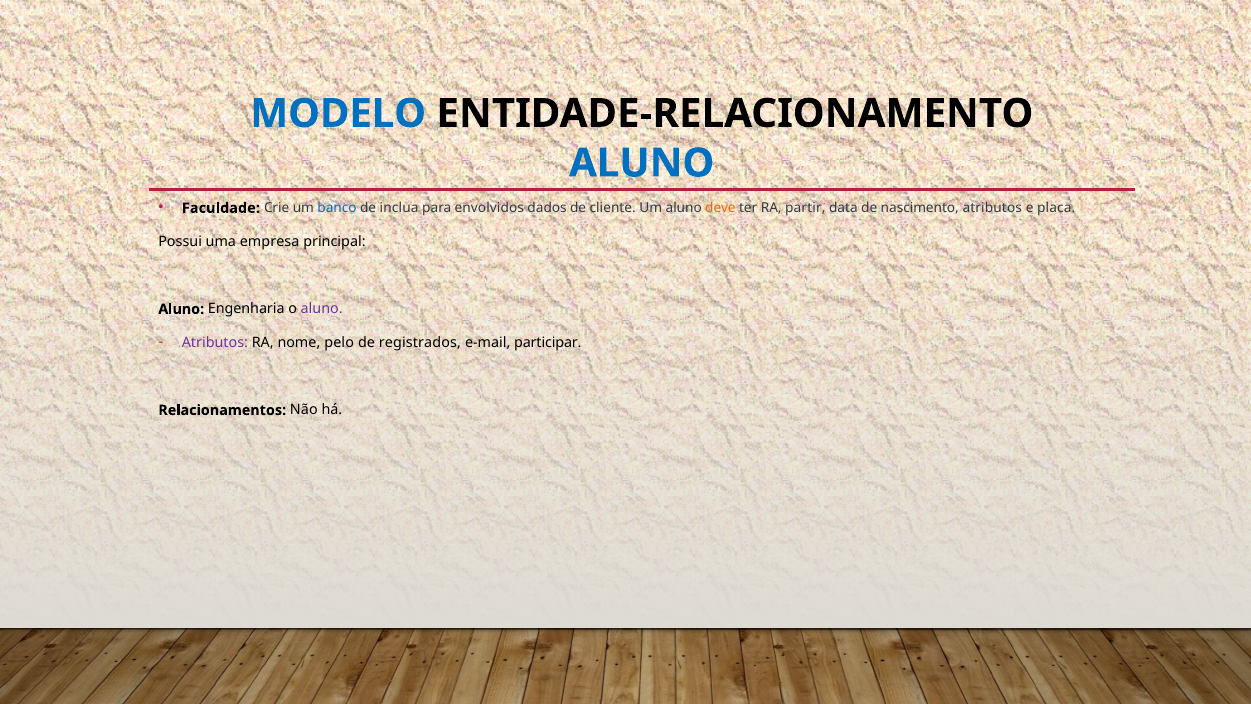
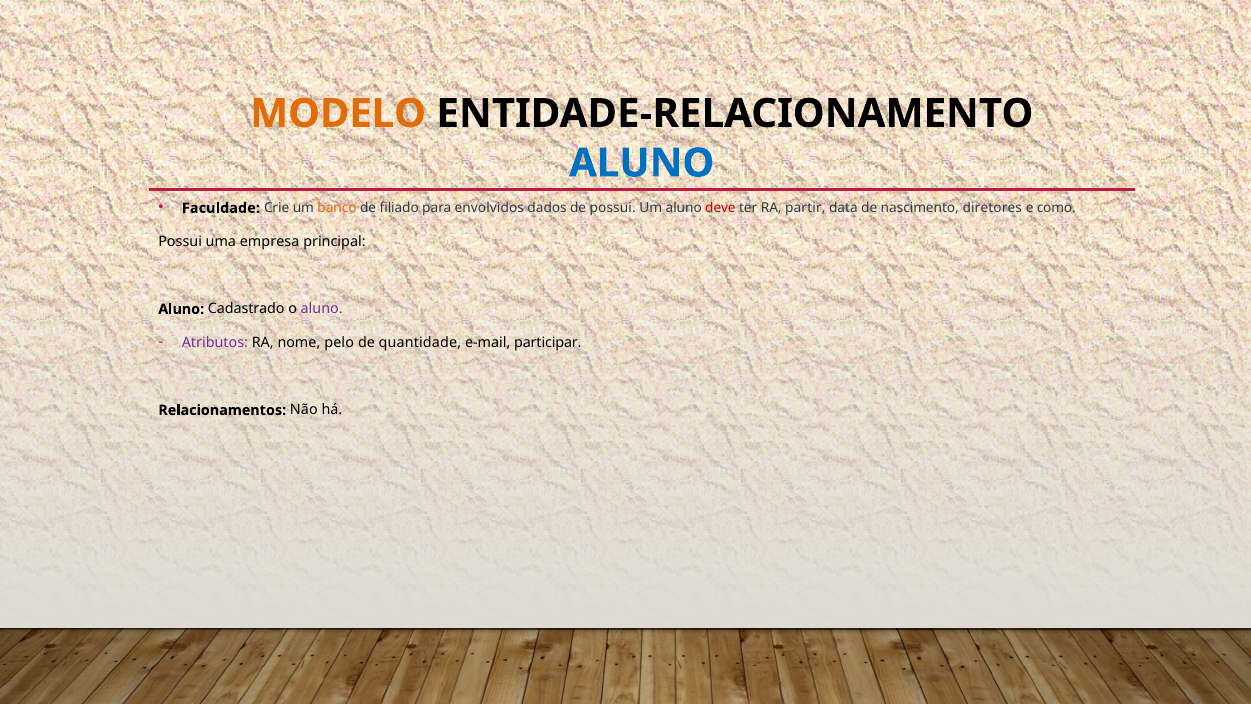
MODELO colour: blue -> orange
banco colour: blue -> orange
inclua: inclua -> filiado
de cliente: cliente -> possui
deve colour: orange -> red
nascimento atributos: atributos -> diretores
placa: placa -> como
Engenharia: Engenharia -> Cadastrado
registrados: registrados -> quantidade
